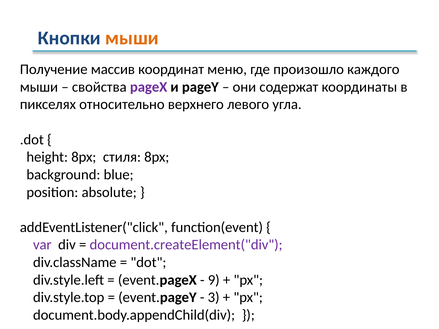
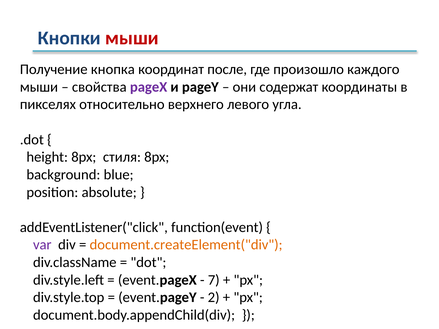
мыши at (132, 38) colour: orange -> red
массив: массив -> кнопка
меню: меню -> после
document.createElement("div colour: purple -> orange
9: 9 -> 7
3: 3 -> 2
